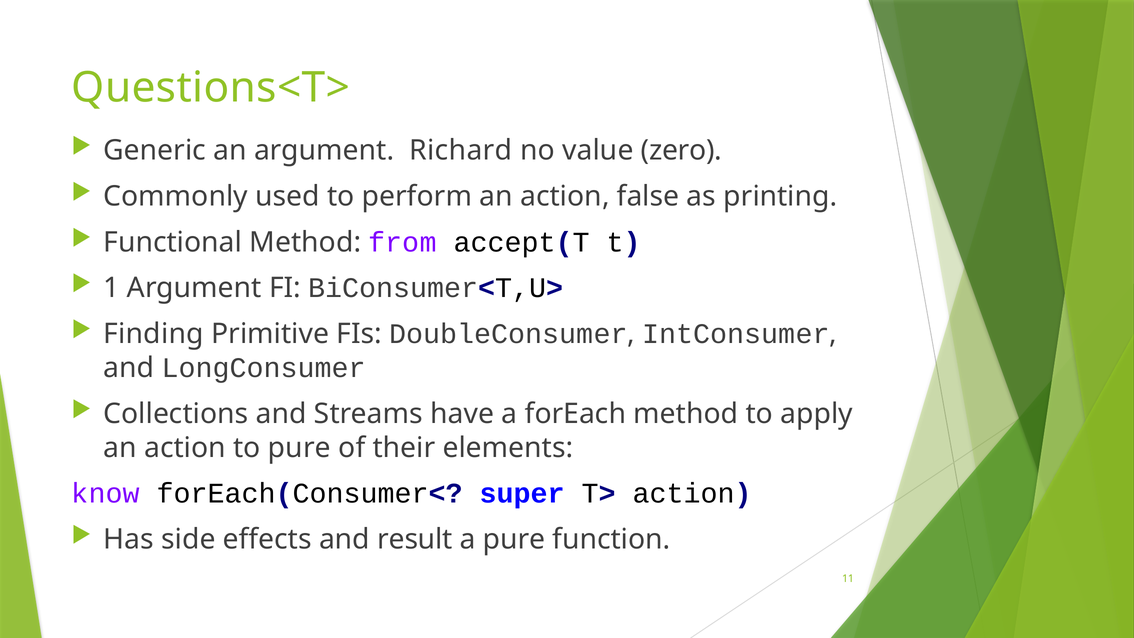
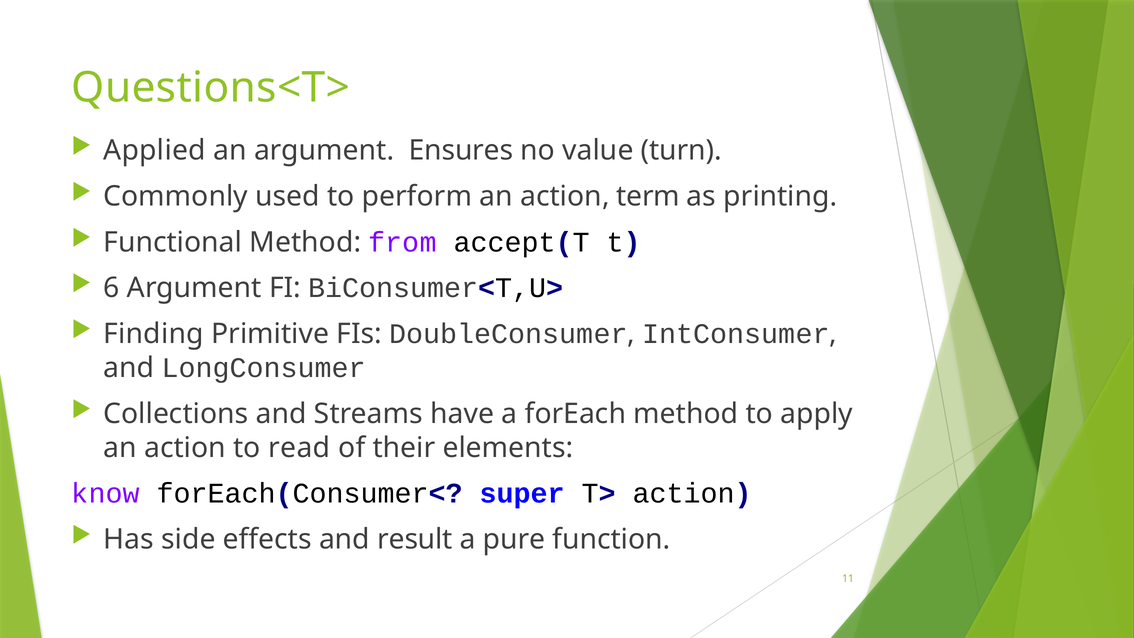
Generic: Generic -> Applied
Richard: Richard -> Ensures
zero: zero -> turn
false: false -> term
1: 1 -> 6
to pure: pure -> read
